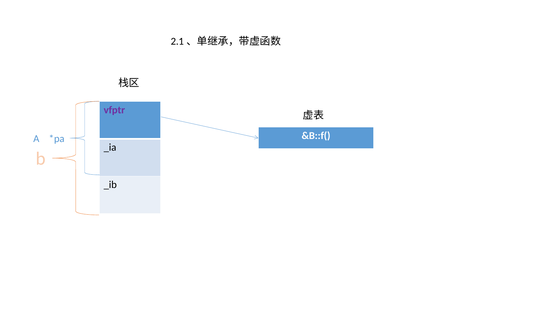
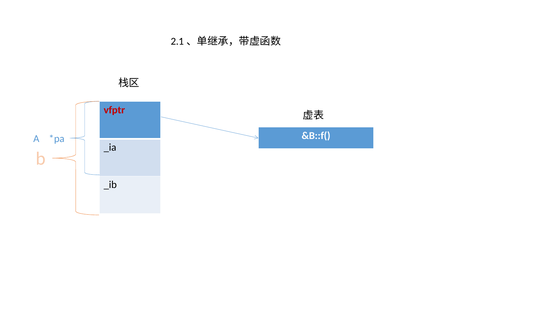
vfptr colour: purple -> red
